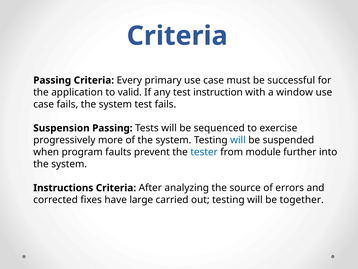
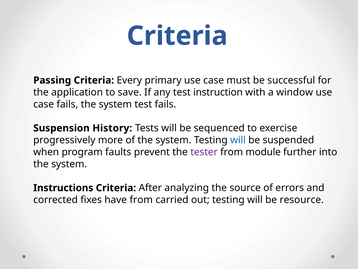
valid: valid -> save
Suspension Passing: Passing -> History
tester colour: blue -> purple
have large: large -> from
together: together -> resource
